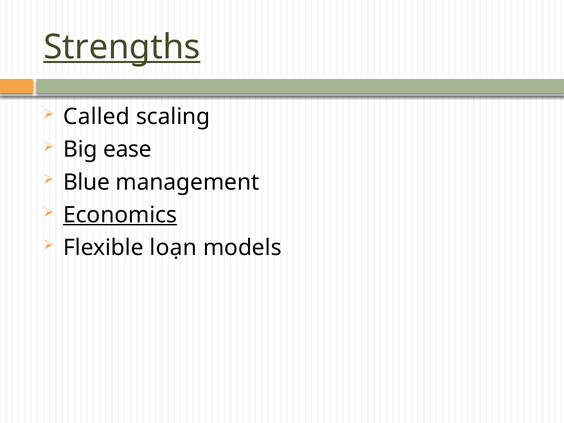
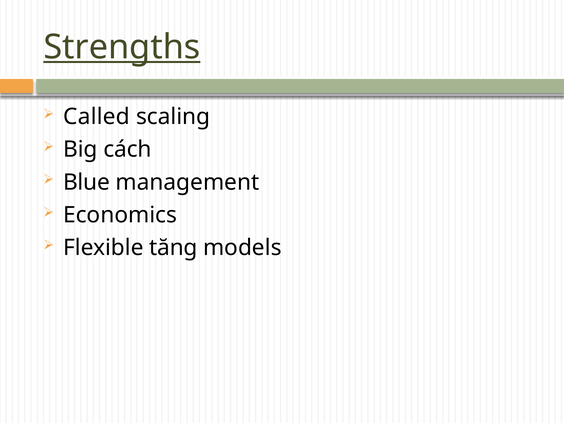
ease: ease -> cách
Economics underline: present -> none
loạn: loạn -> tăng
